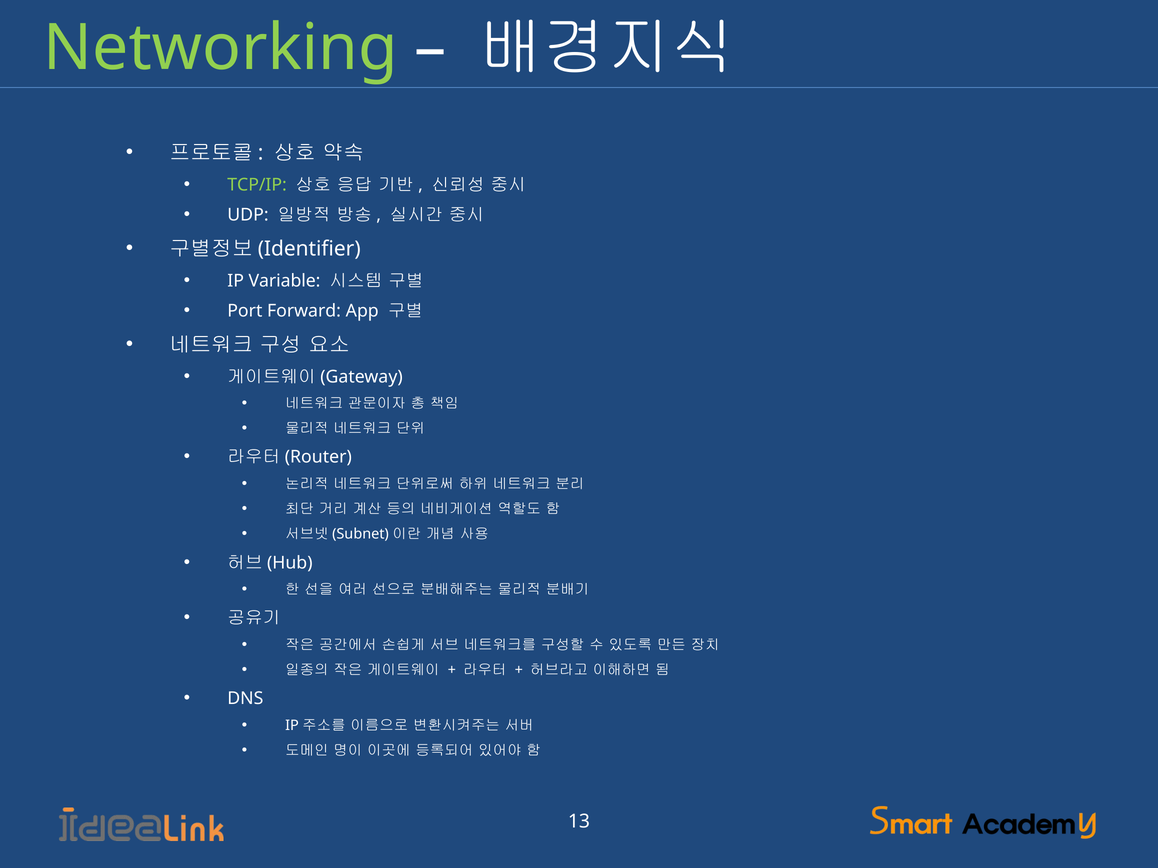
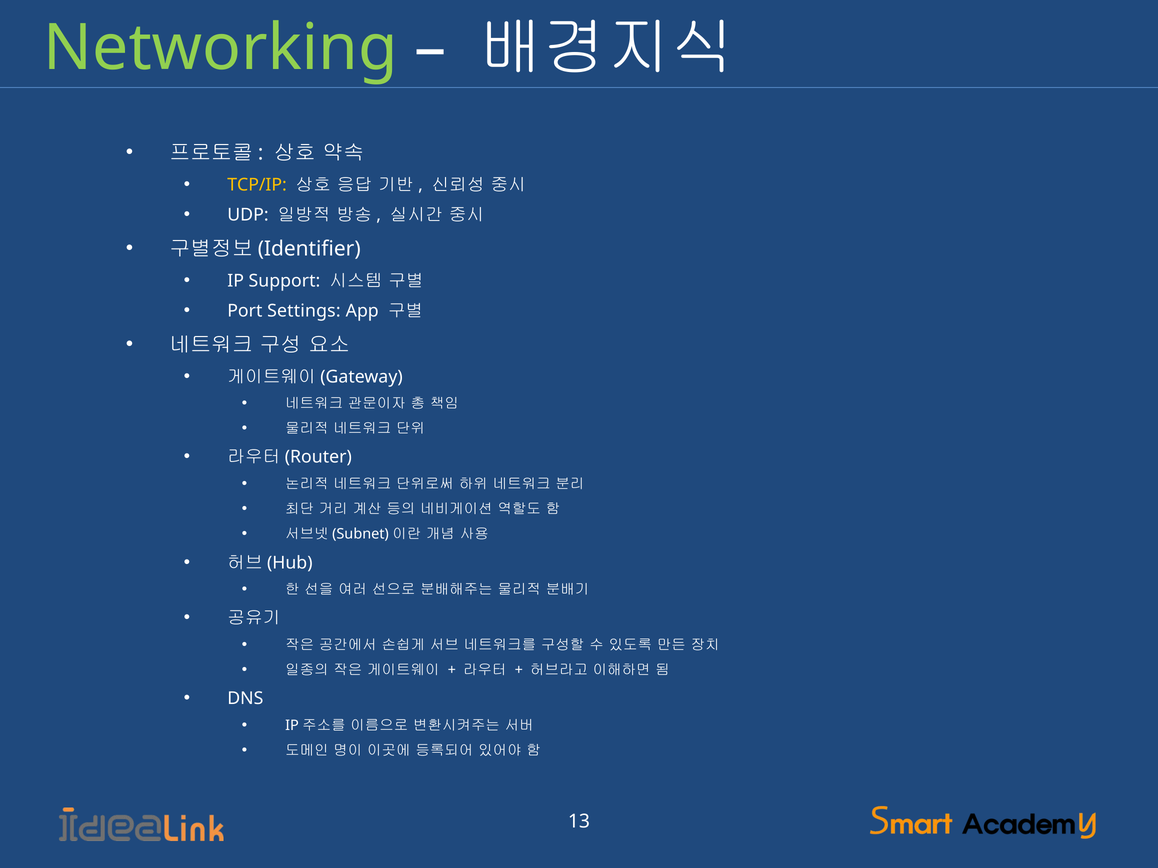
TCP/IP colour: light green -> yellow
Variable: Variable -> Support
Forward: Forward -> Settings
